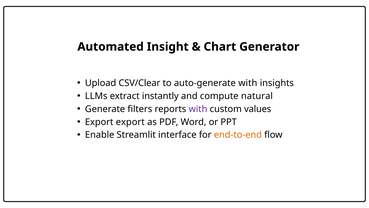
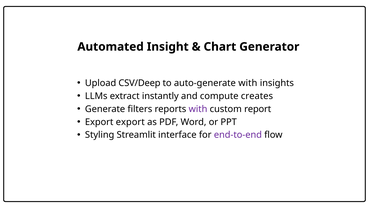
CSV/Clear: CSV/Clear -> CSV/Deep
natural: natural -> creates
values: values -> report
Enable: Enable -> Styling
end-to-end colour: orange -> purple
